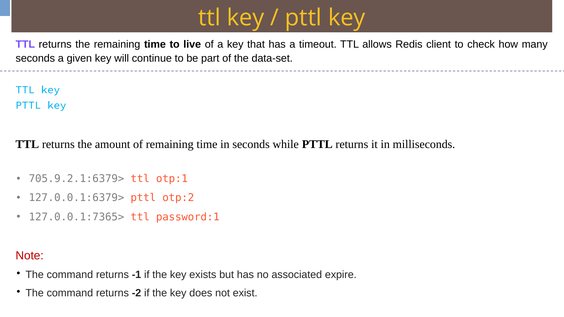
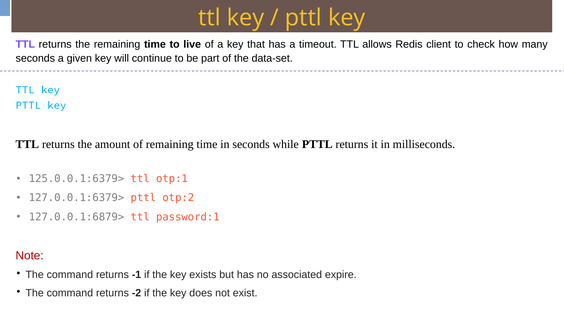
705.9.2.1:6379>: 705.9.2.1:6379> -> 125.0.0.1:6379>
127.0.0.1:7365>: 127.0.0.1:7365> -> 127.0.0.1:6879>
